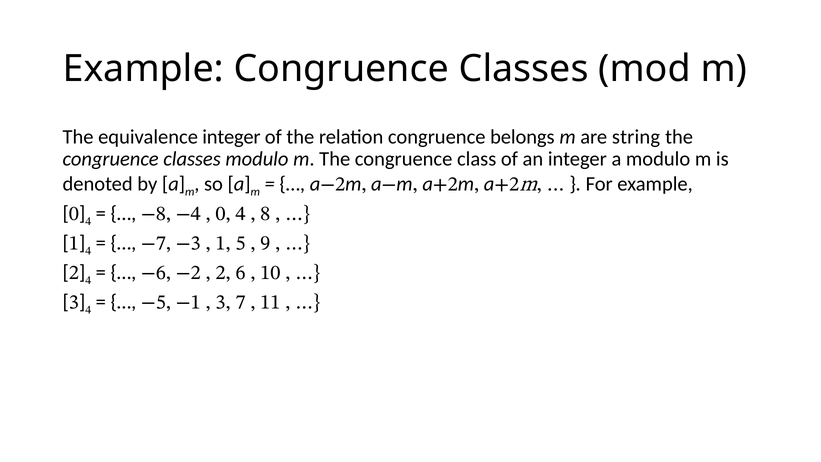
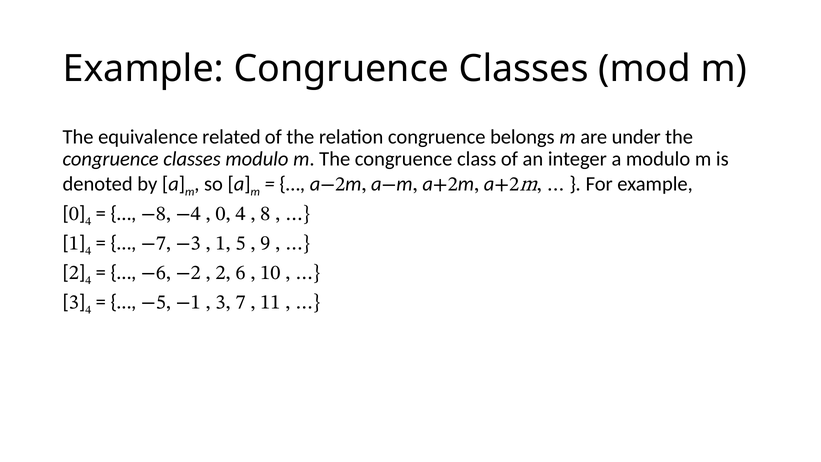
equivalence integer: integer -> related
string: string -> under
